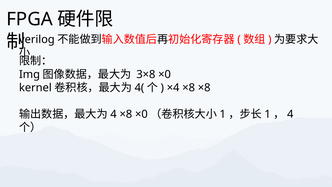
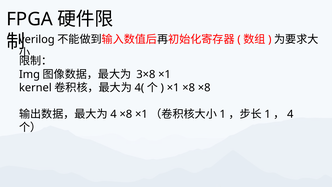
3×8 ×0: ×0 -> ×1
×4 at (173, 88): ×4 -> ×1
×8 ×0: ×0 -> ×1
